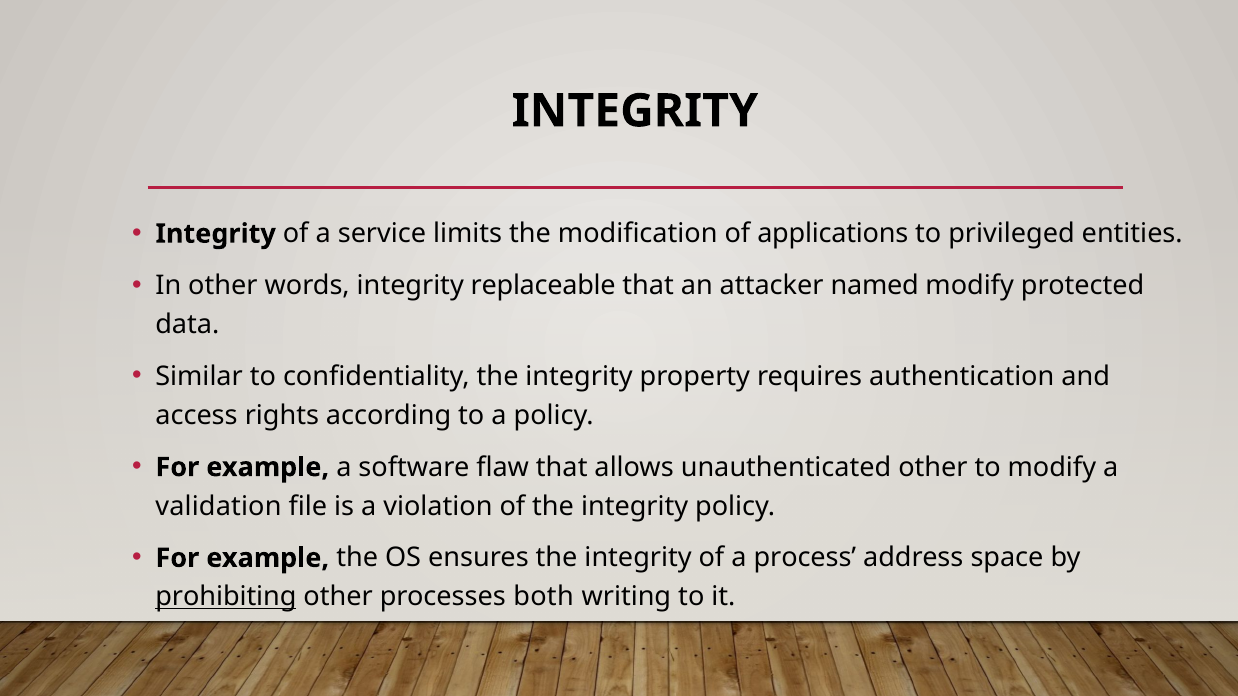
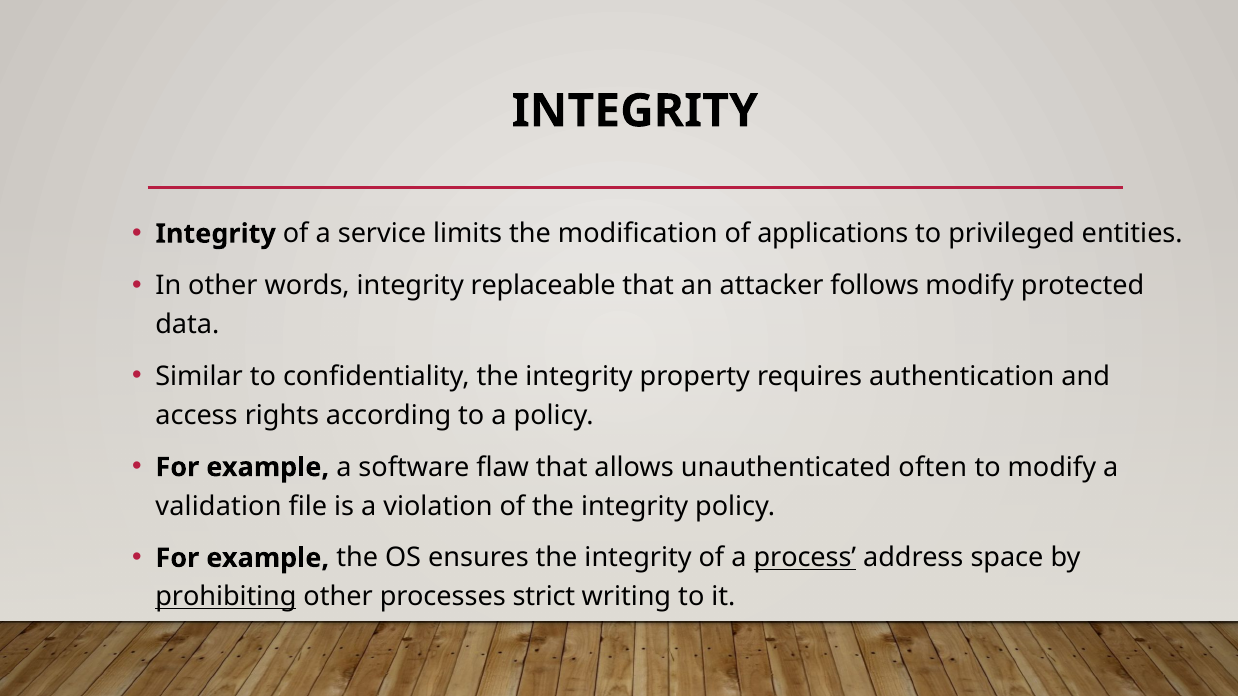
named: named -> follows
unauthenticated other: other -> often
process underline: none -> present
both: both -> strict
